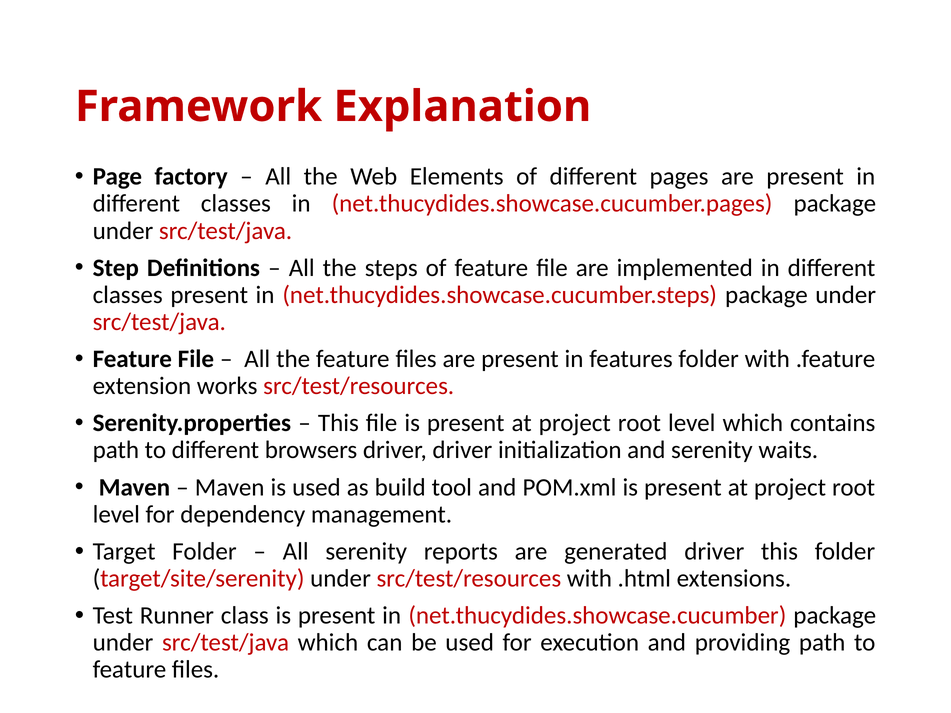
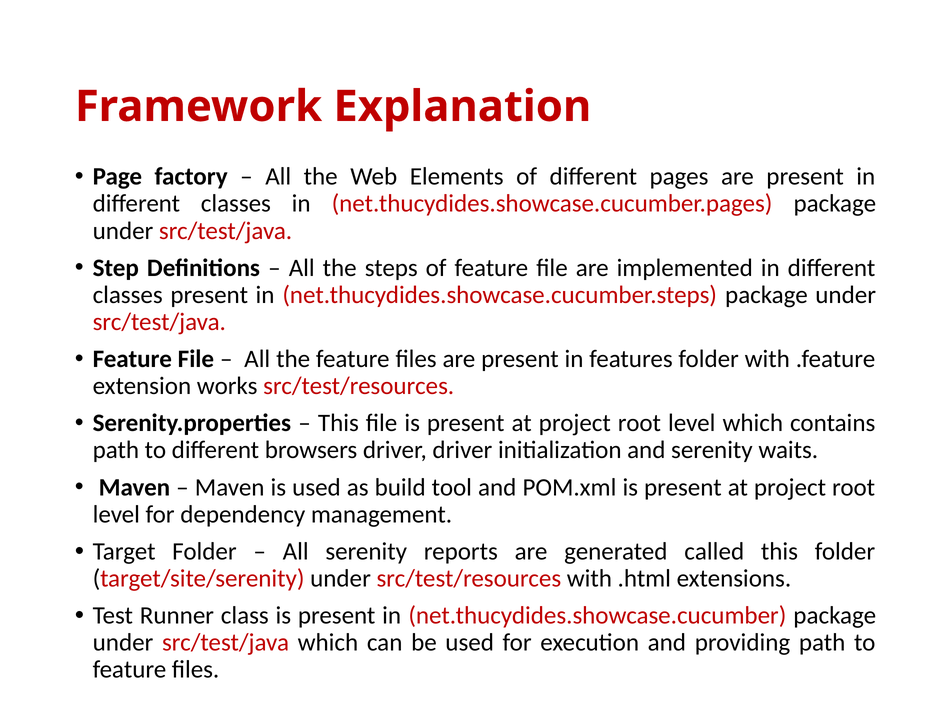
generated driver: driver -> called
